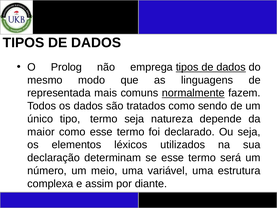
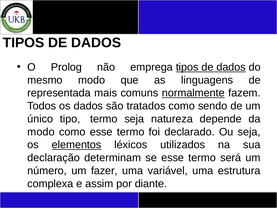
maior at (41, 132): maior -> modo
elementos underline: none -> present
meio: meio -> fazer
